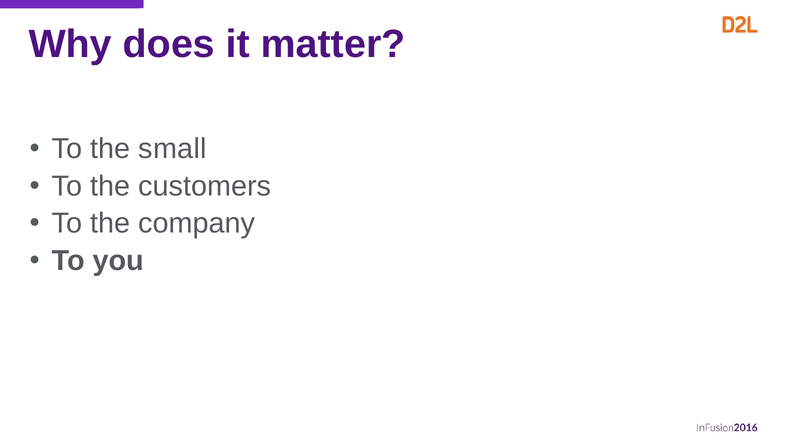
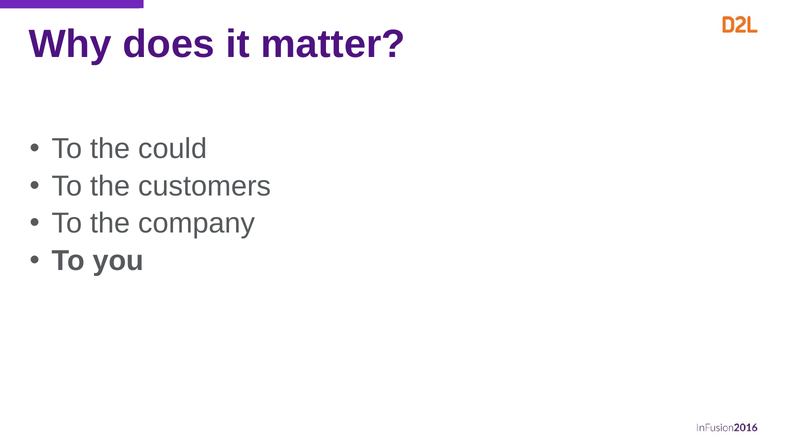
small: small -> could
